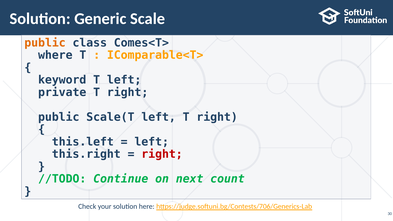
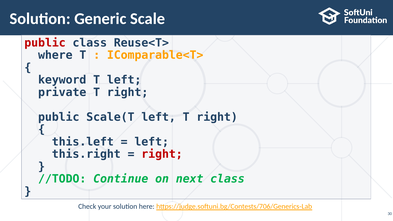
public at (45, 43) colour: orange -> red
Comes<T>: Comes<T> -> Reuse<T>
next count: count -> class
